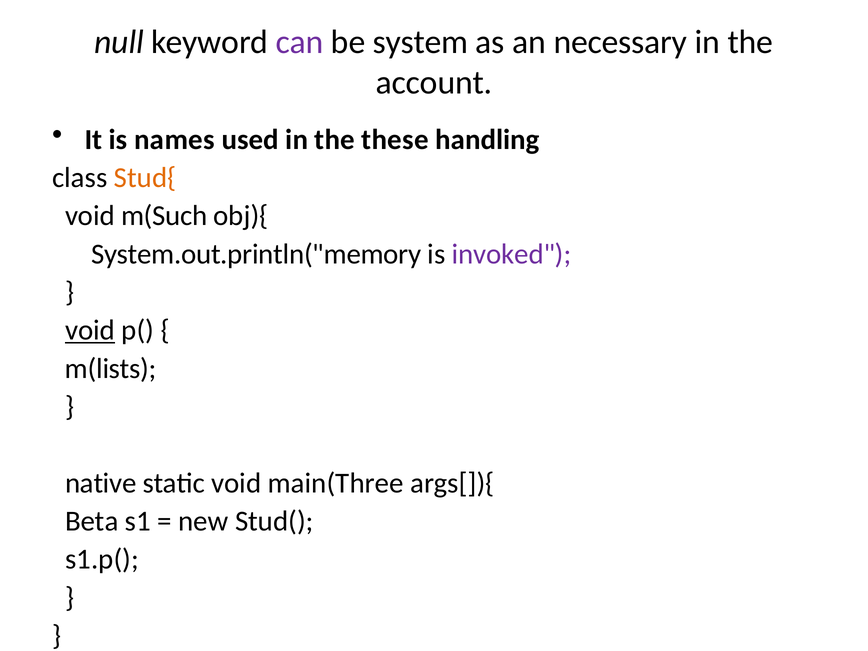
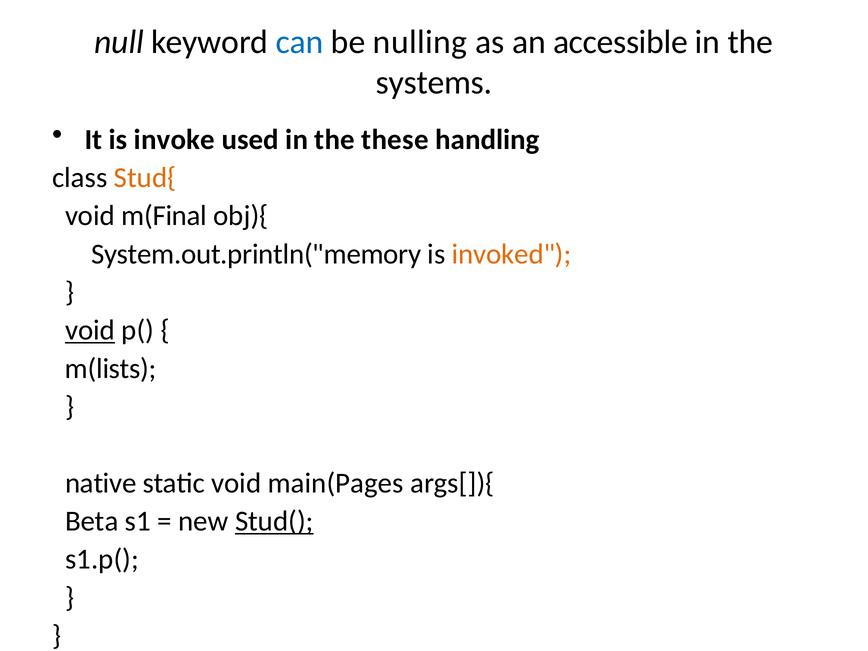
can colour: purple -> blue
system: system -> nulling
necessary: necessary -> accessible
account: account -> systems
names: names -> invoke
m(Such: m(Such -> m(Final
invoked colour: purple -> orange
main(Three: main(Three -> main(Pages
Stud( underline: none -> present
